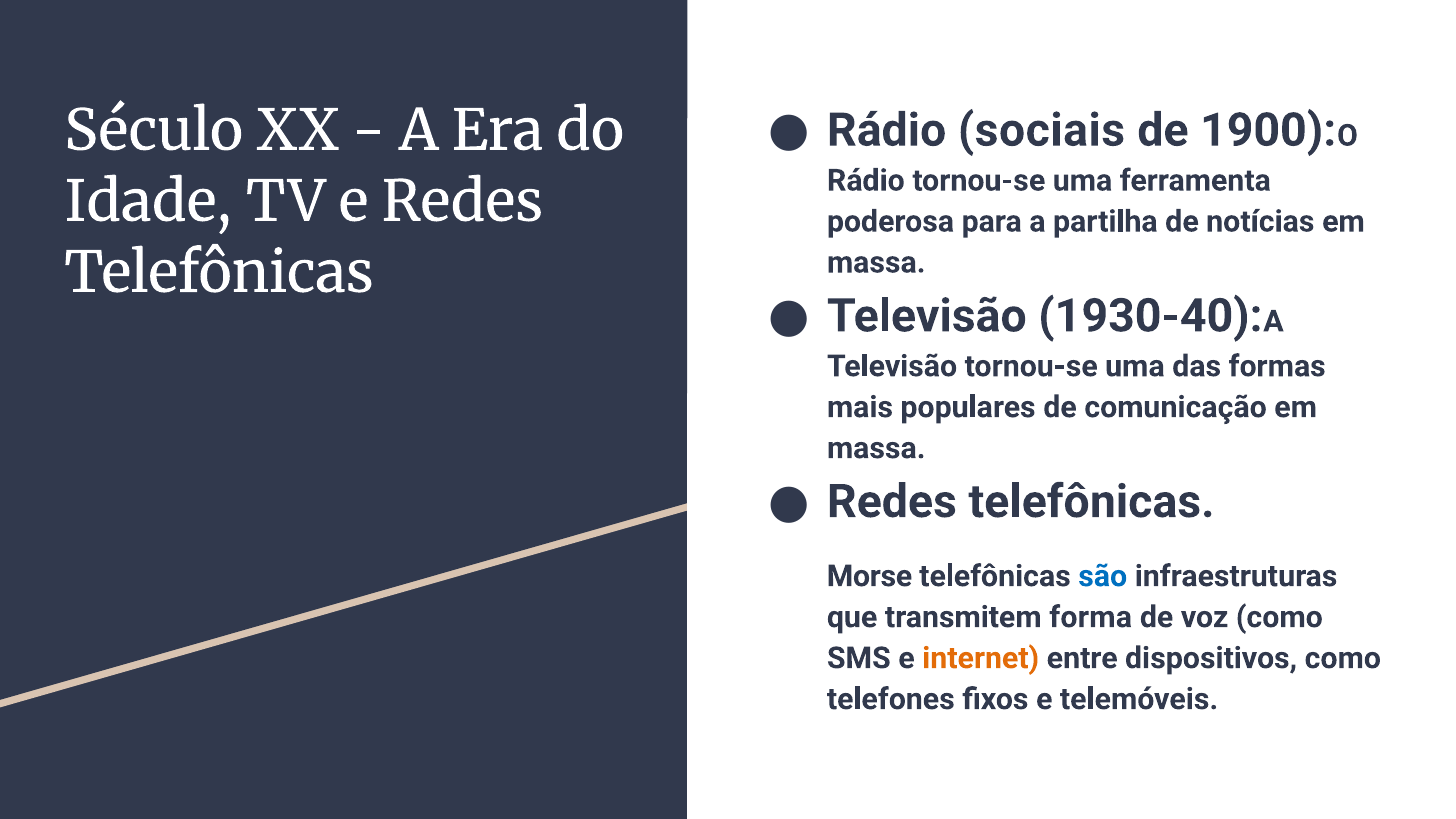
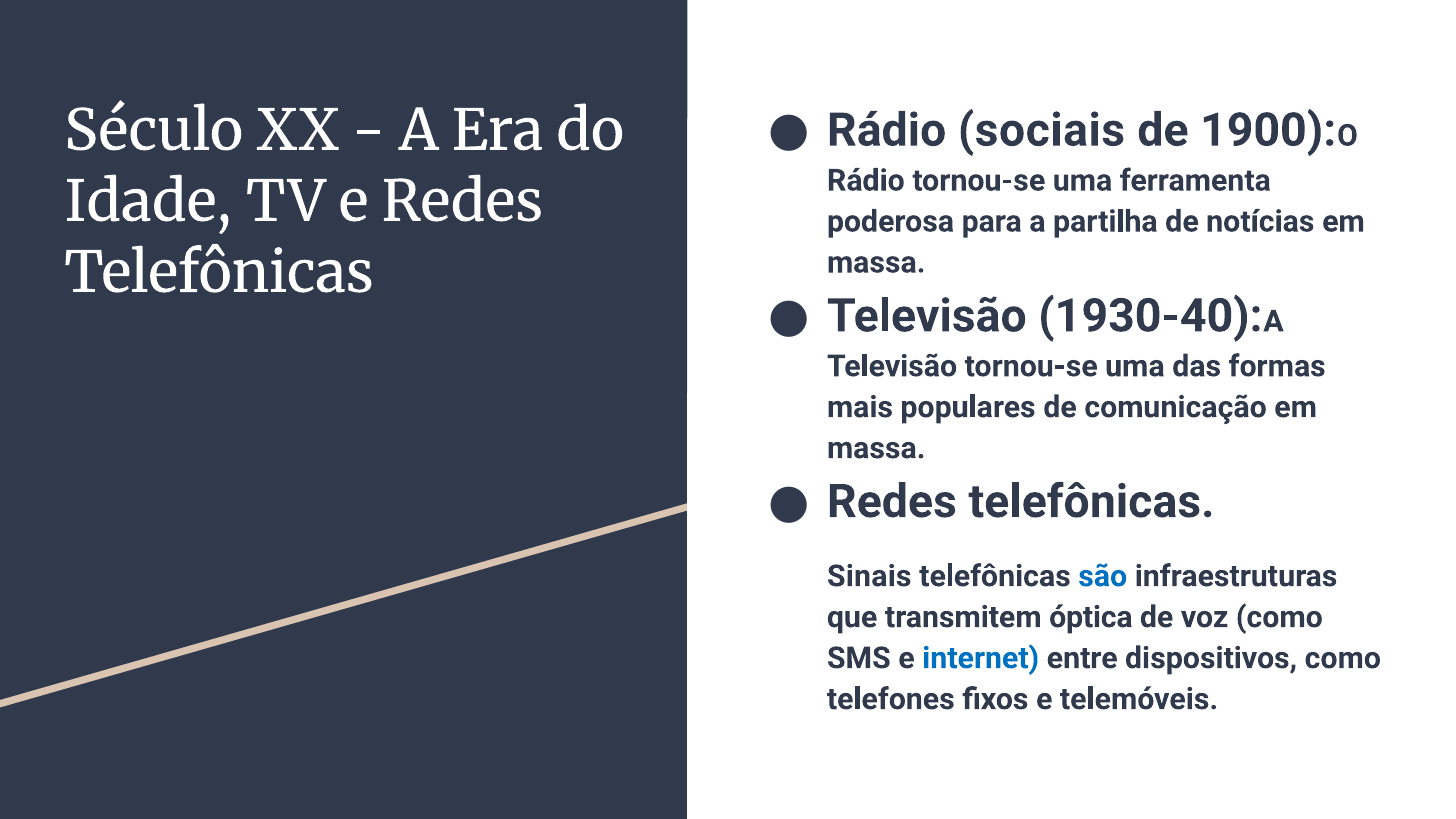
Morse: Morse -> Sinais
forma: forma -> óptica
internet colour: orange -> blue
